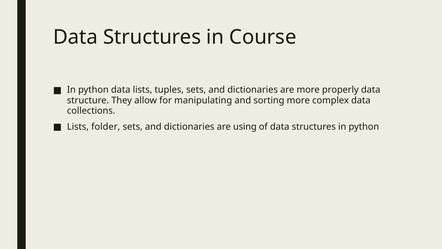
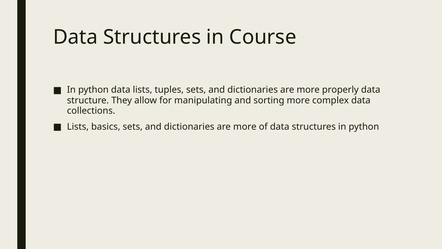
folder: folder -> basics
using at (245, 127): using -> more
